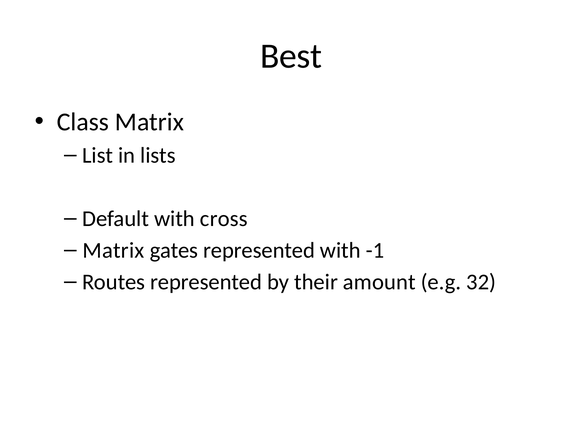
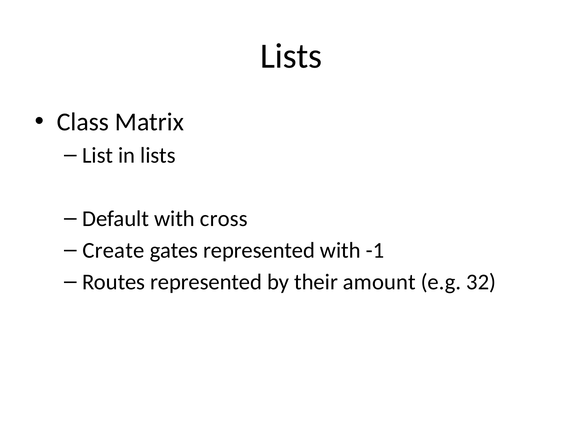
Best at (291, 56): Best -> Lists
Matrix at (113, 251): Matrix -> Create
